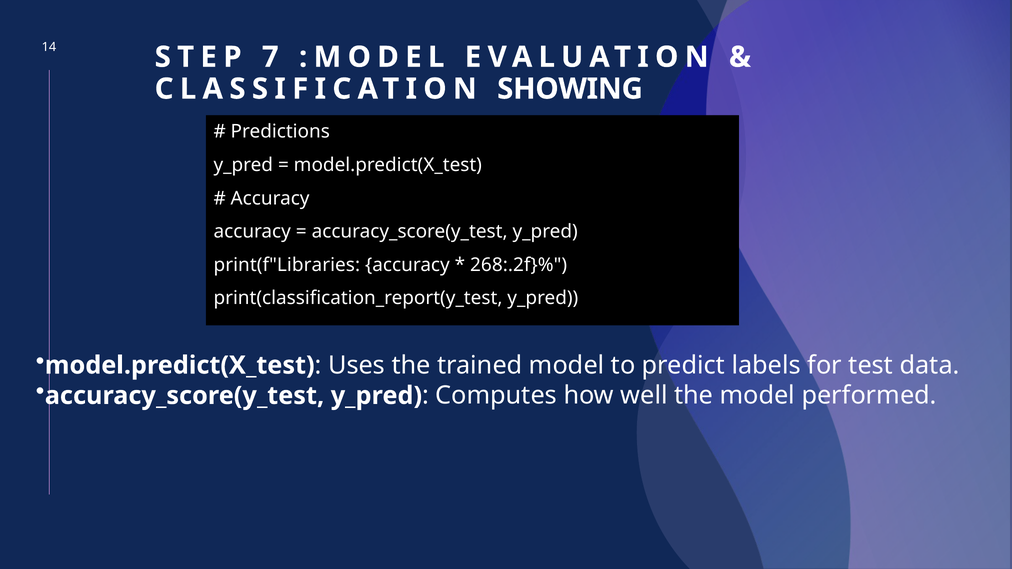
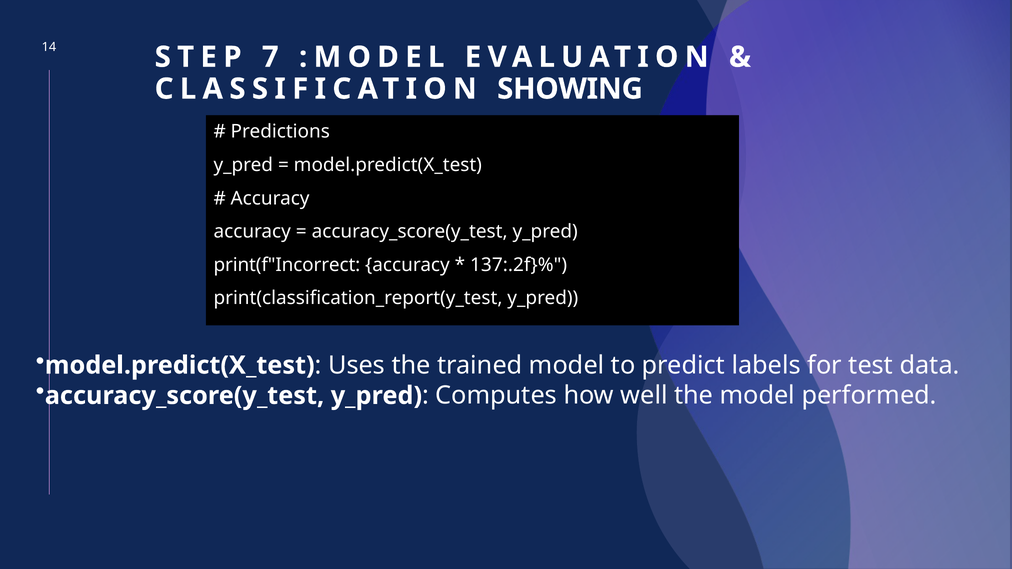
print(f"Libraries: print(f"Libraries -> print(f"Incorrect
268:.2f}%: 268:.2f}% -> 137:.2f}%
